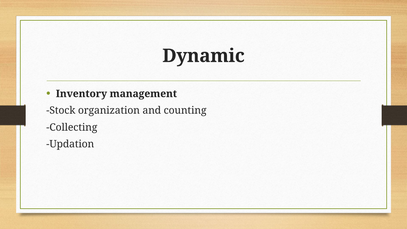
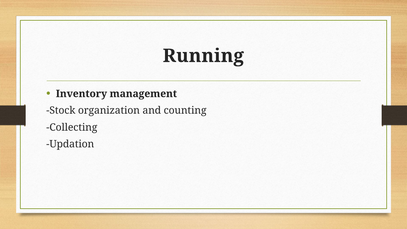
Dynamic: Dynamic -> Running
